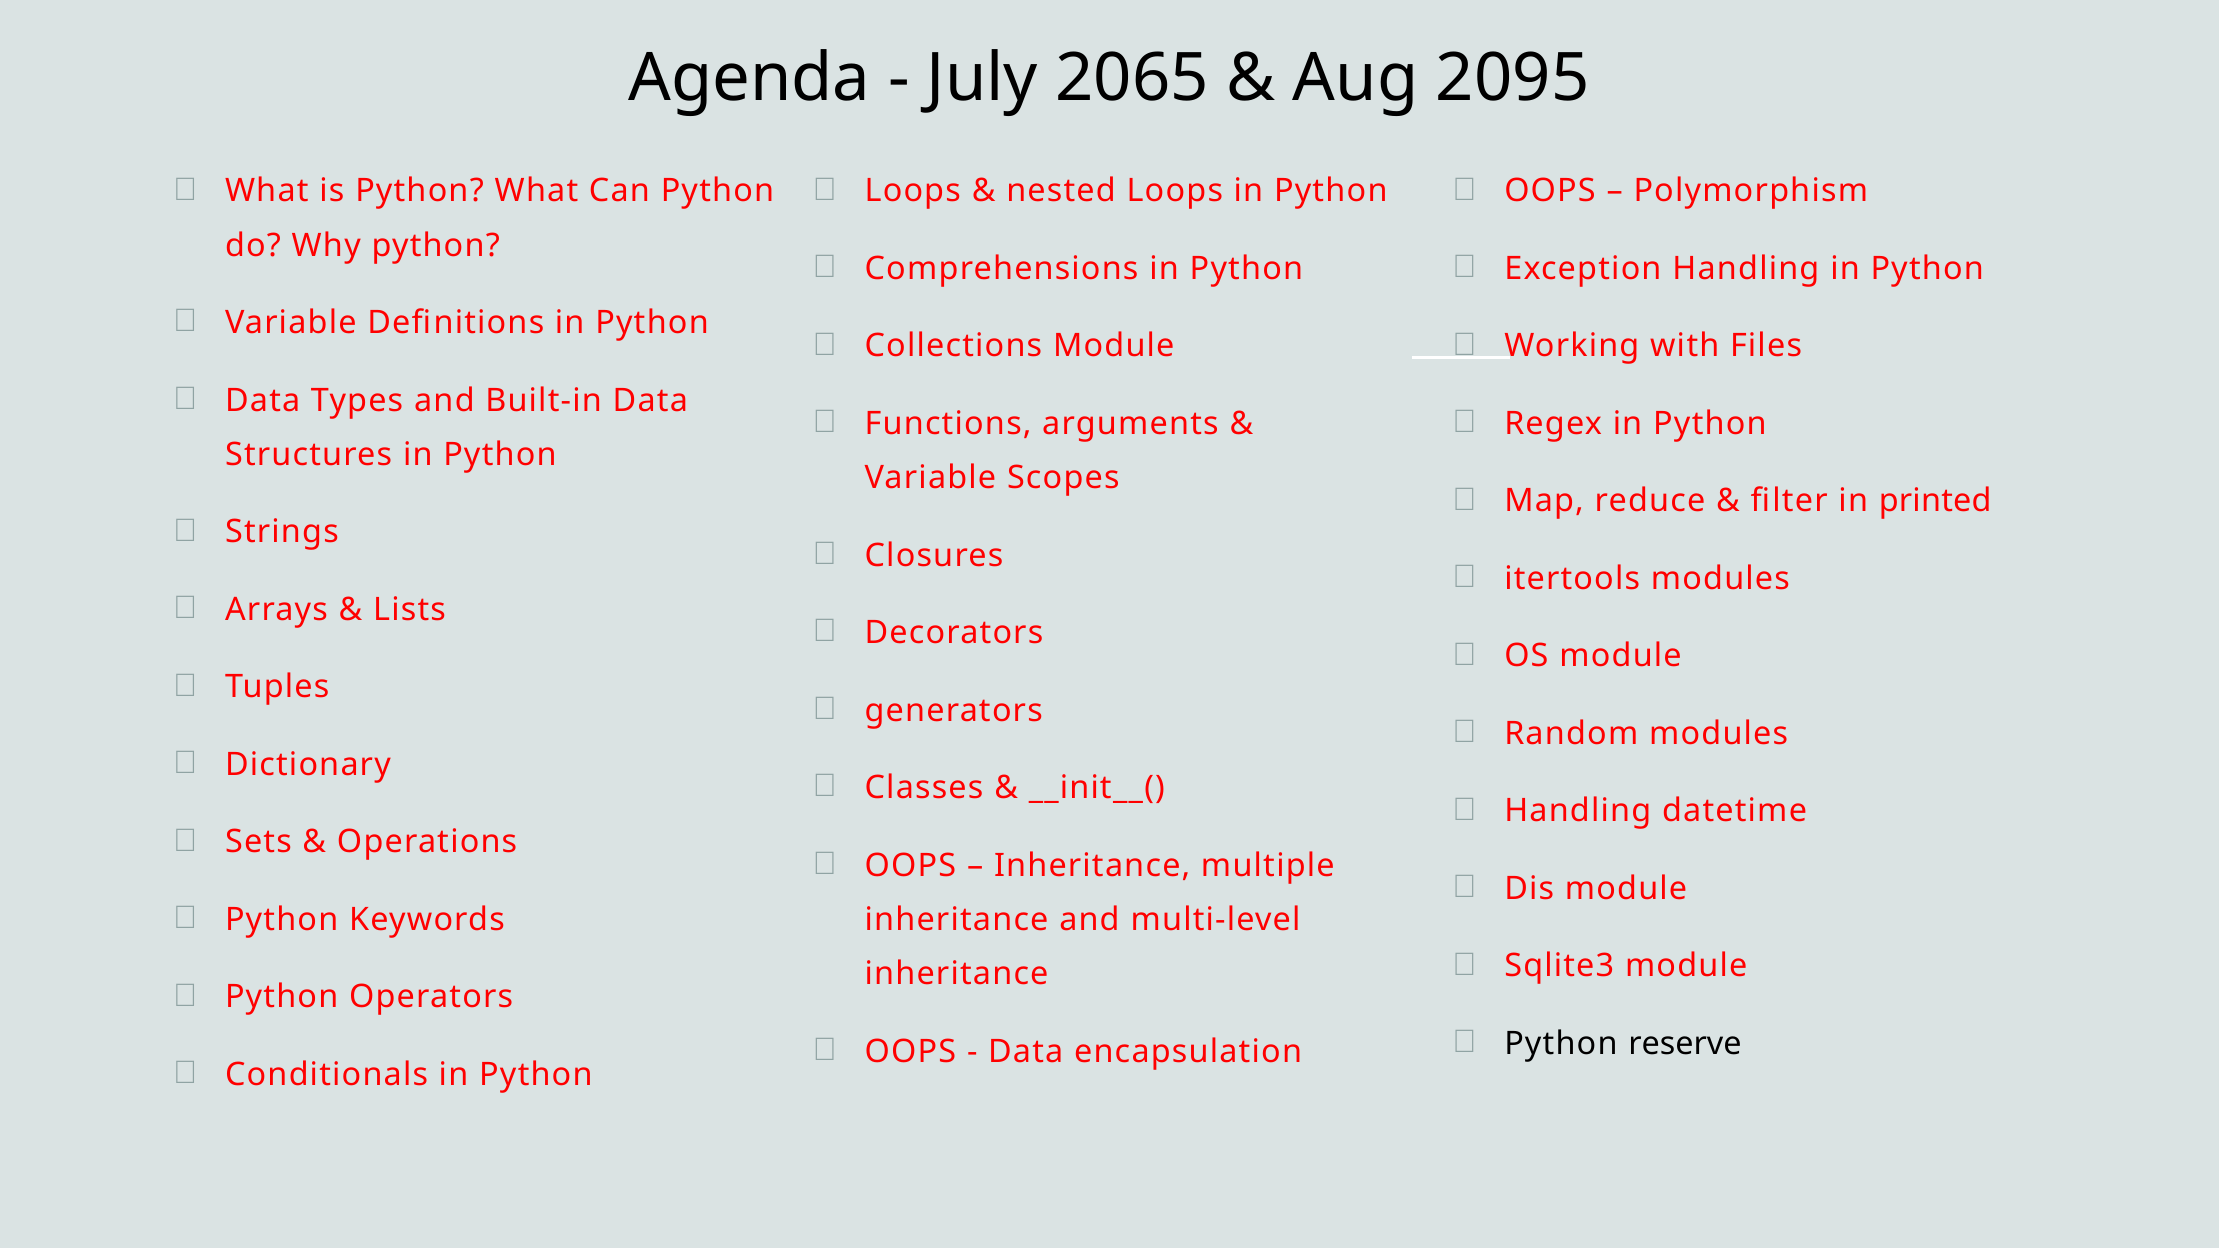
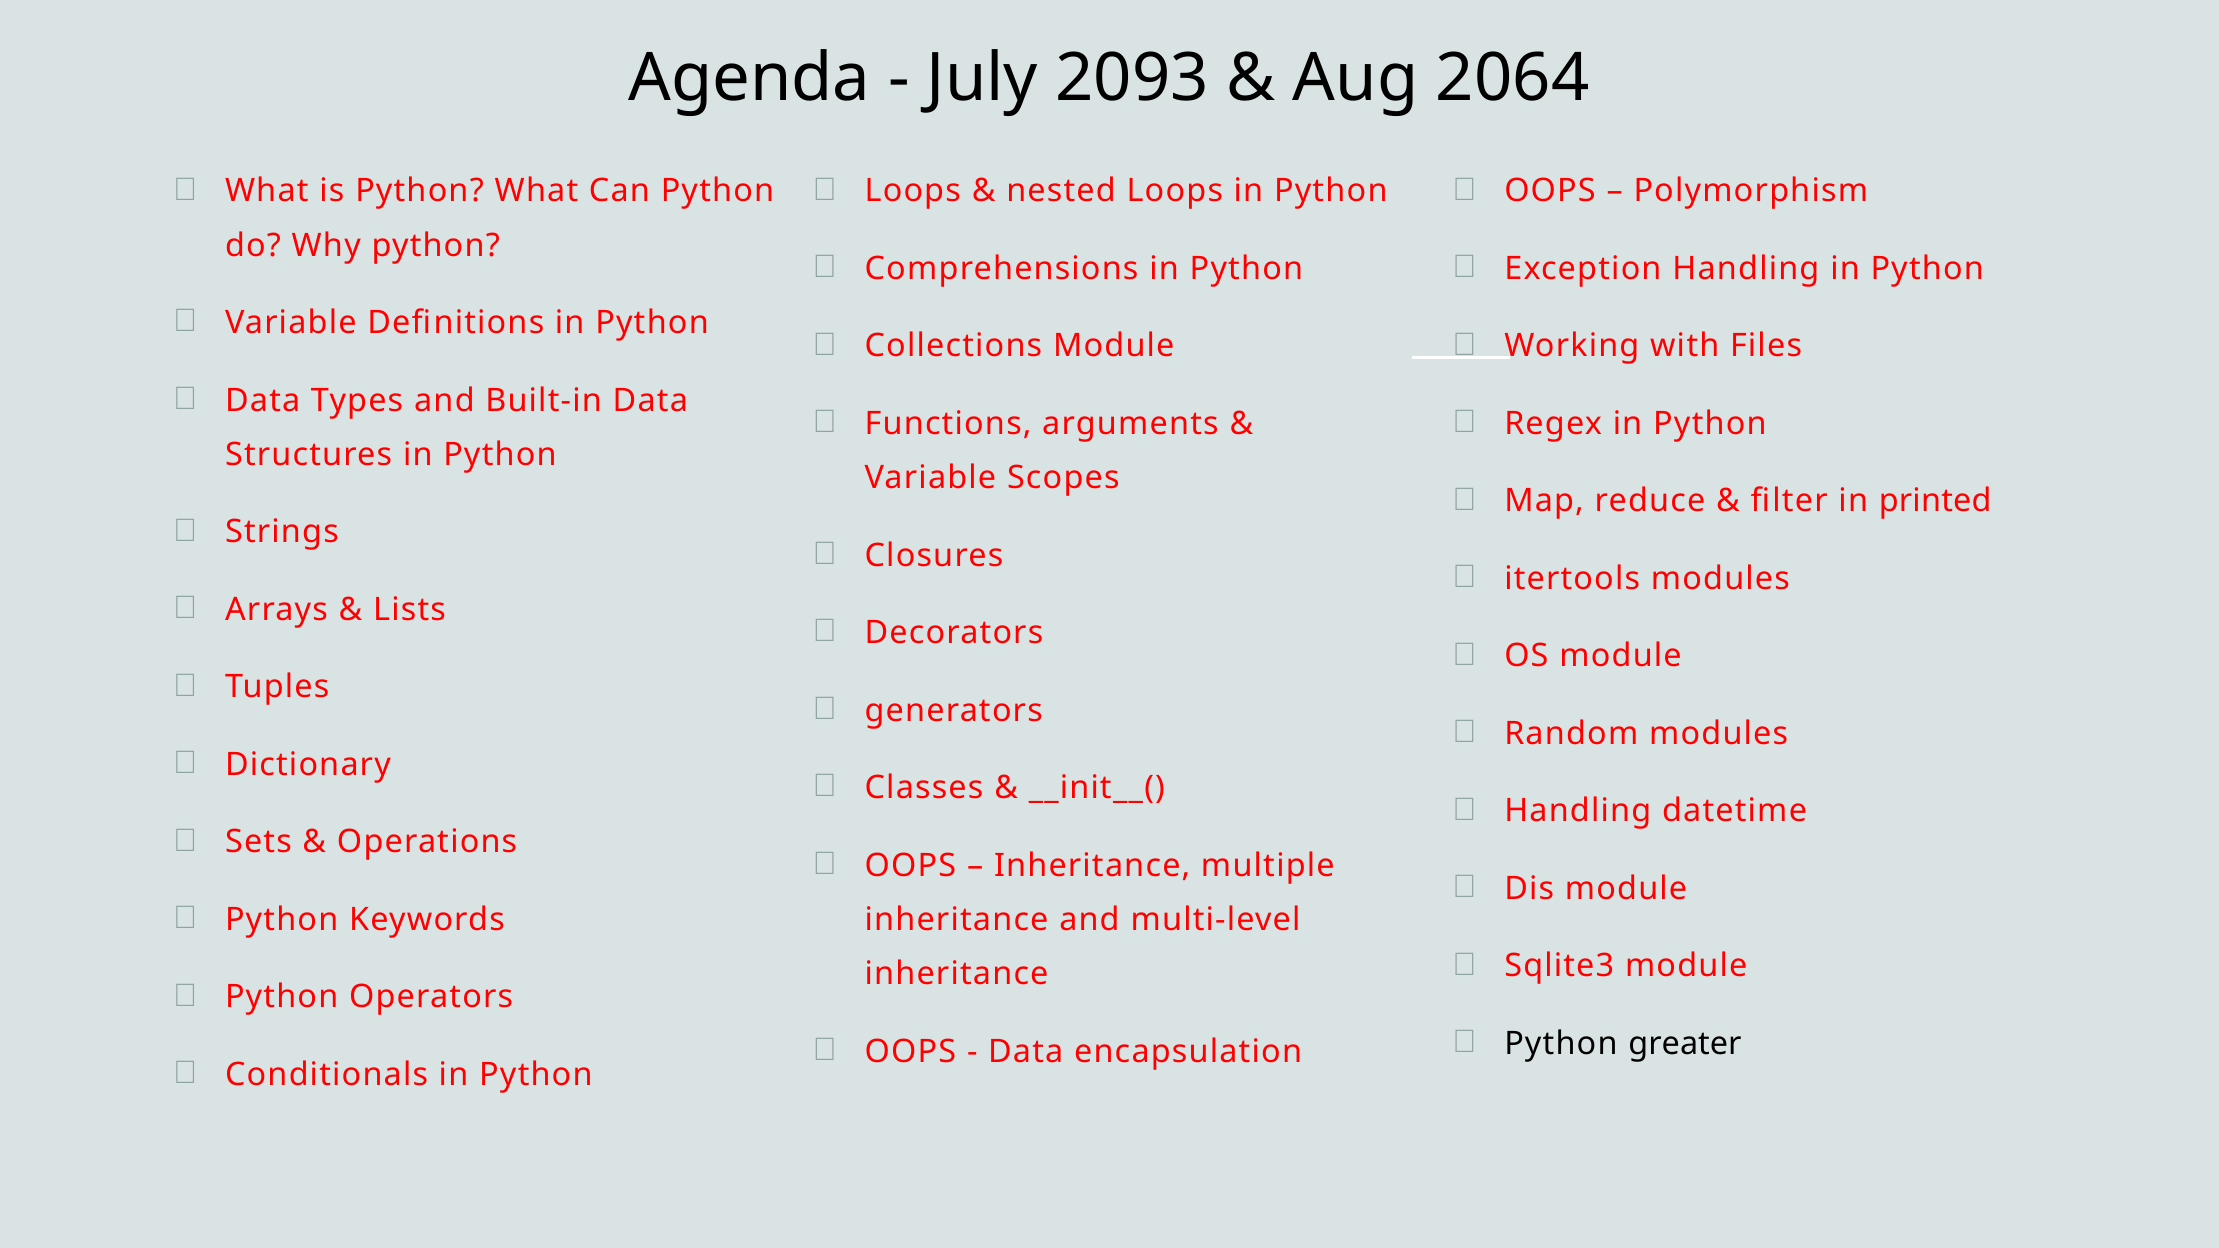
2065: 2065 -> 2093
2095: 2095 -> 2064
reserve: reserve -> greater
